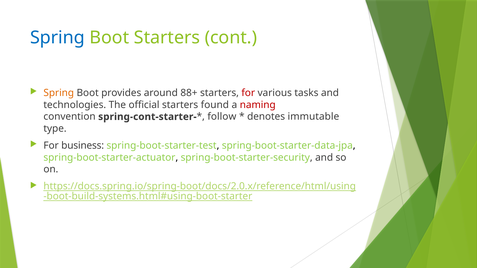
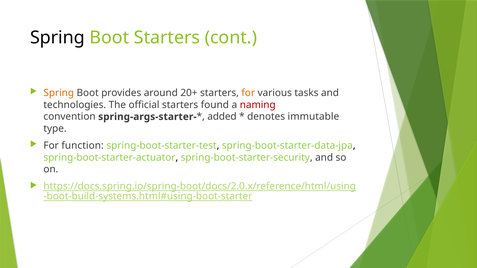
Spring at (57, 38) colour: blue -> black
88+: 88+ -> 20+
for at (248, 93) colour: red -> orange
spring-cont-starter-: spring-cont-starter- -> spring-args-starter-
follow: follow -> added
business: business -> function
